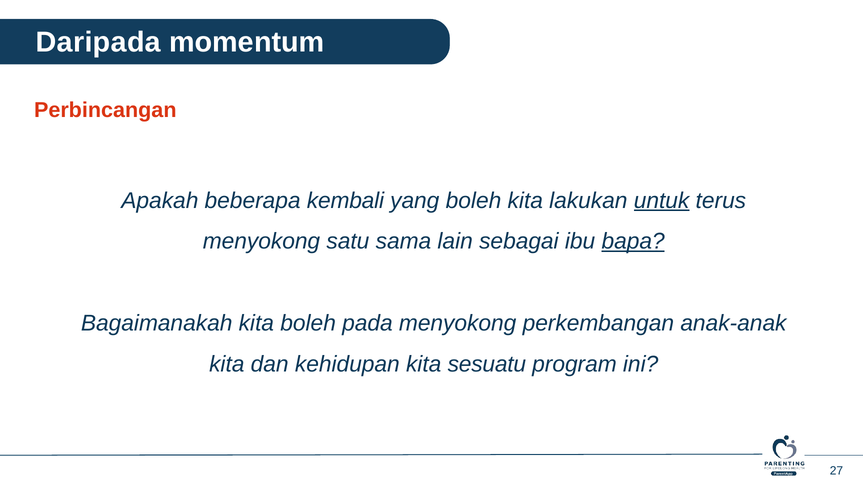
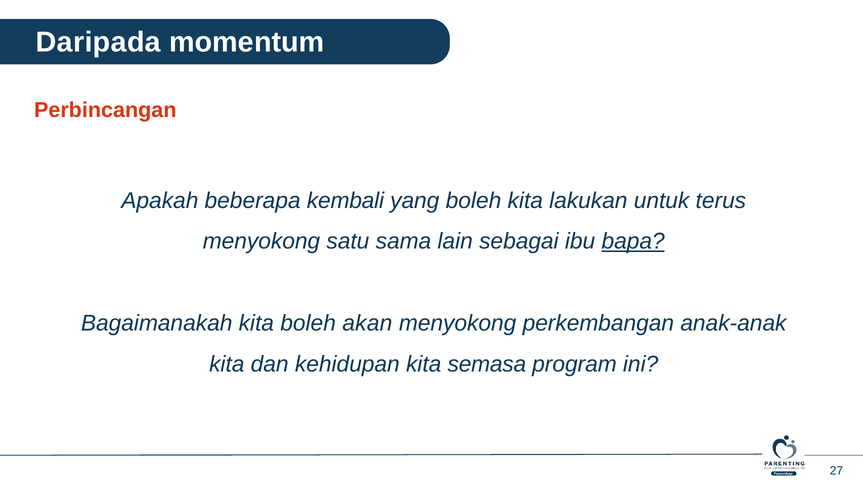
untuk underline: present -> none
pada: pada -> akan
sesuatu: sesuatu -> semasa
